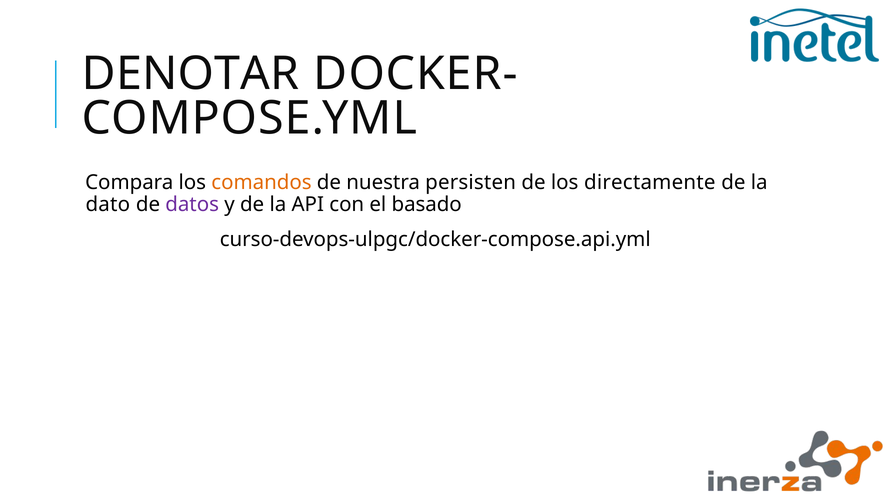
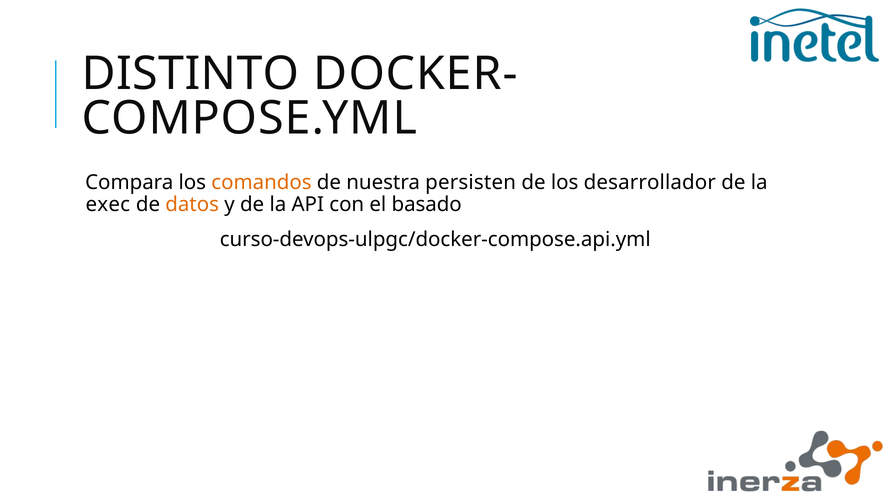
DENOTAR: DENOTAR -> DISTINTO
directamente: directamente -> desarrollador
dato: dato -> exec
datos colour: purple -> orange
